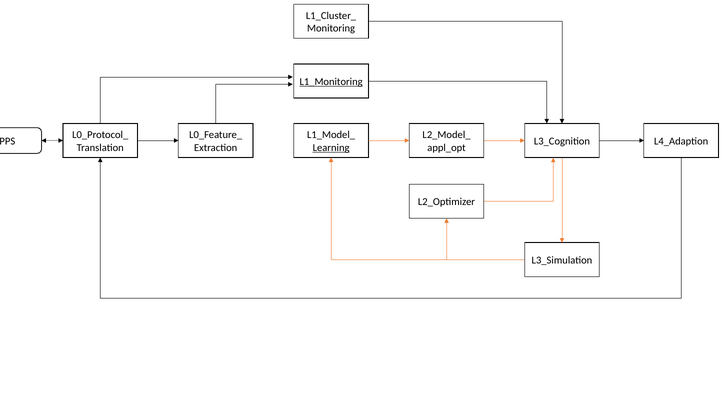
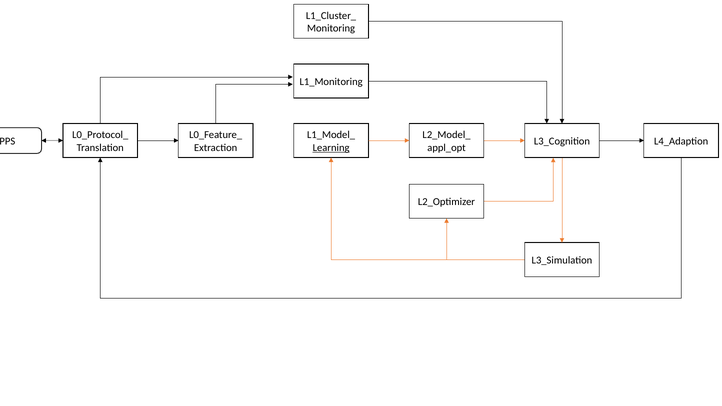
L1_Monitoring underline: present -> none
